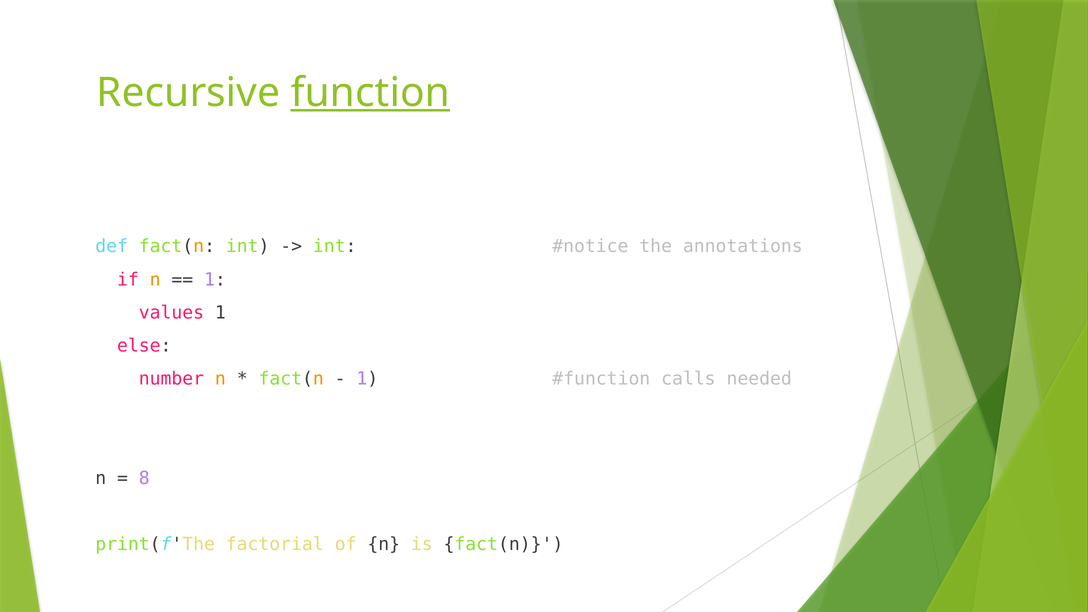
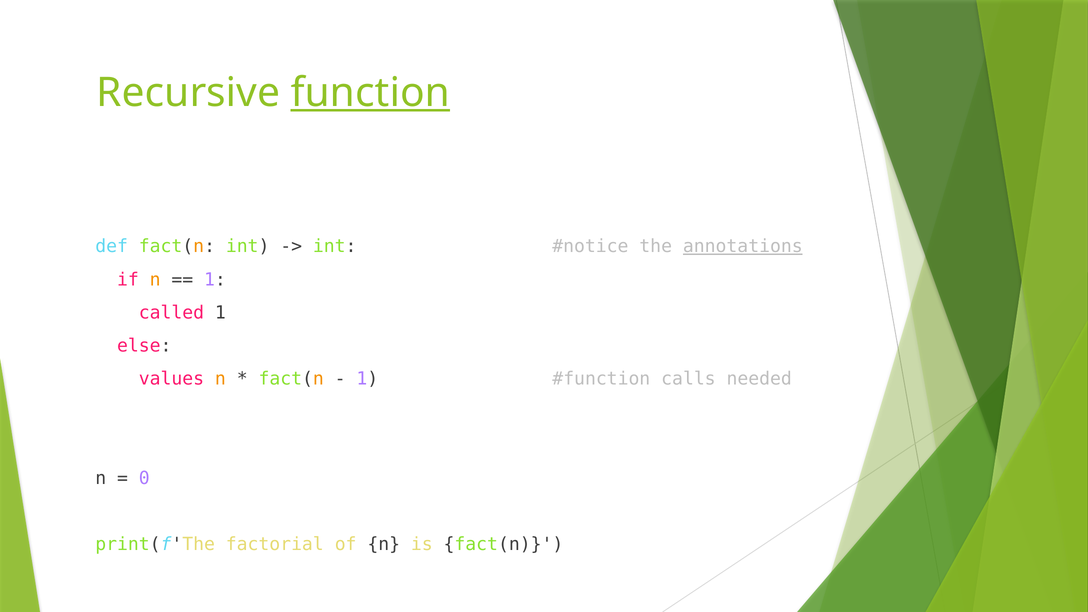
annotations underline: none -> present
values: values -> called
number: number -> values
8: 8 -> 0
